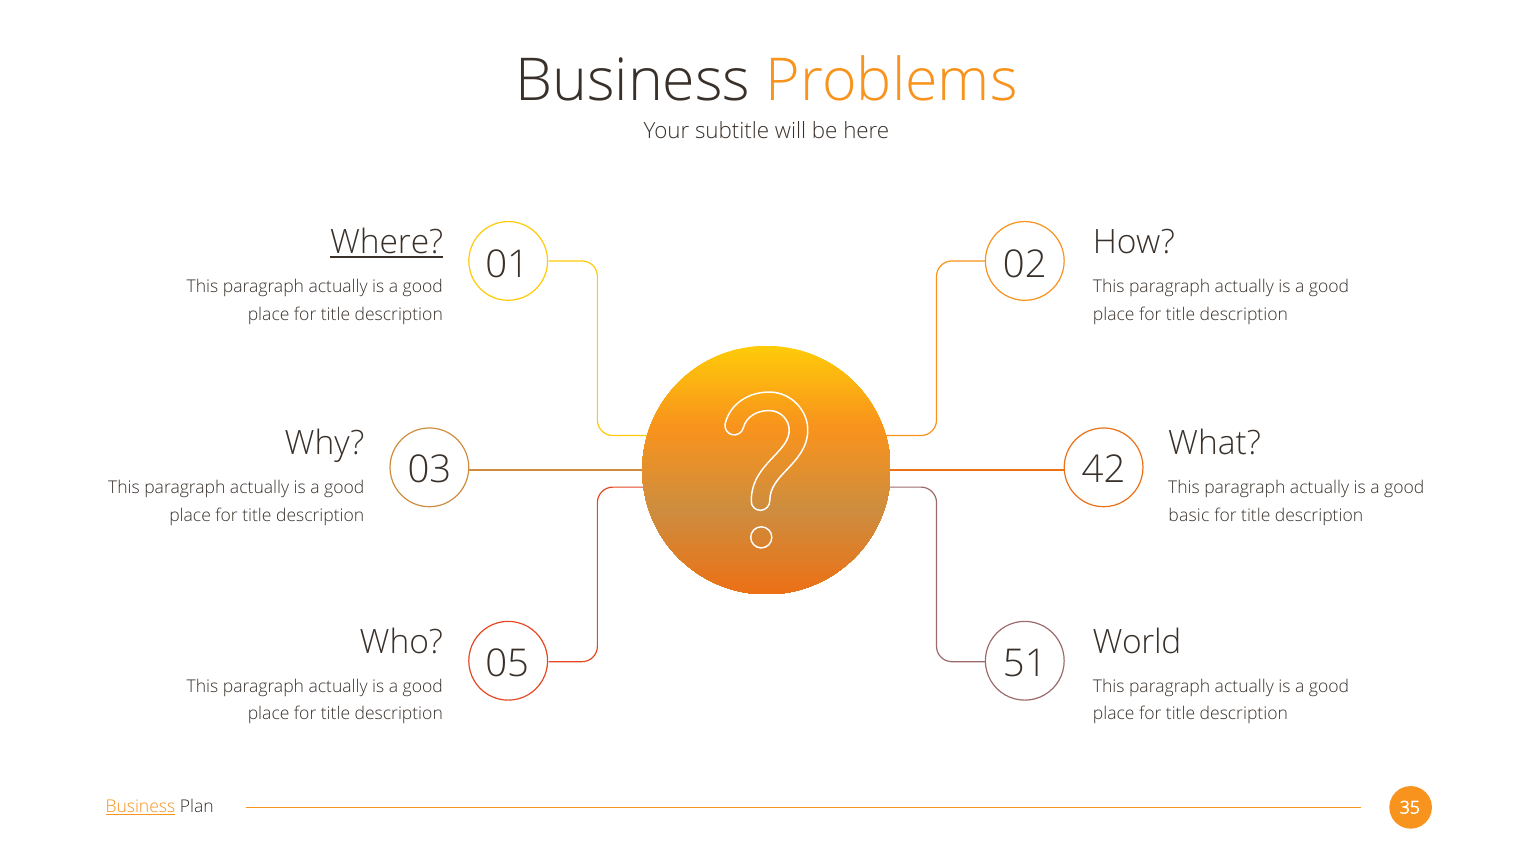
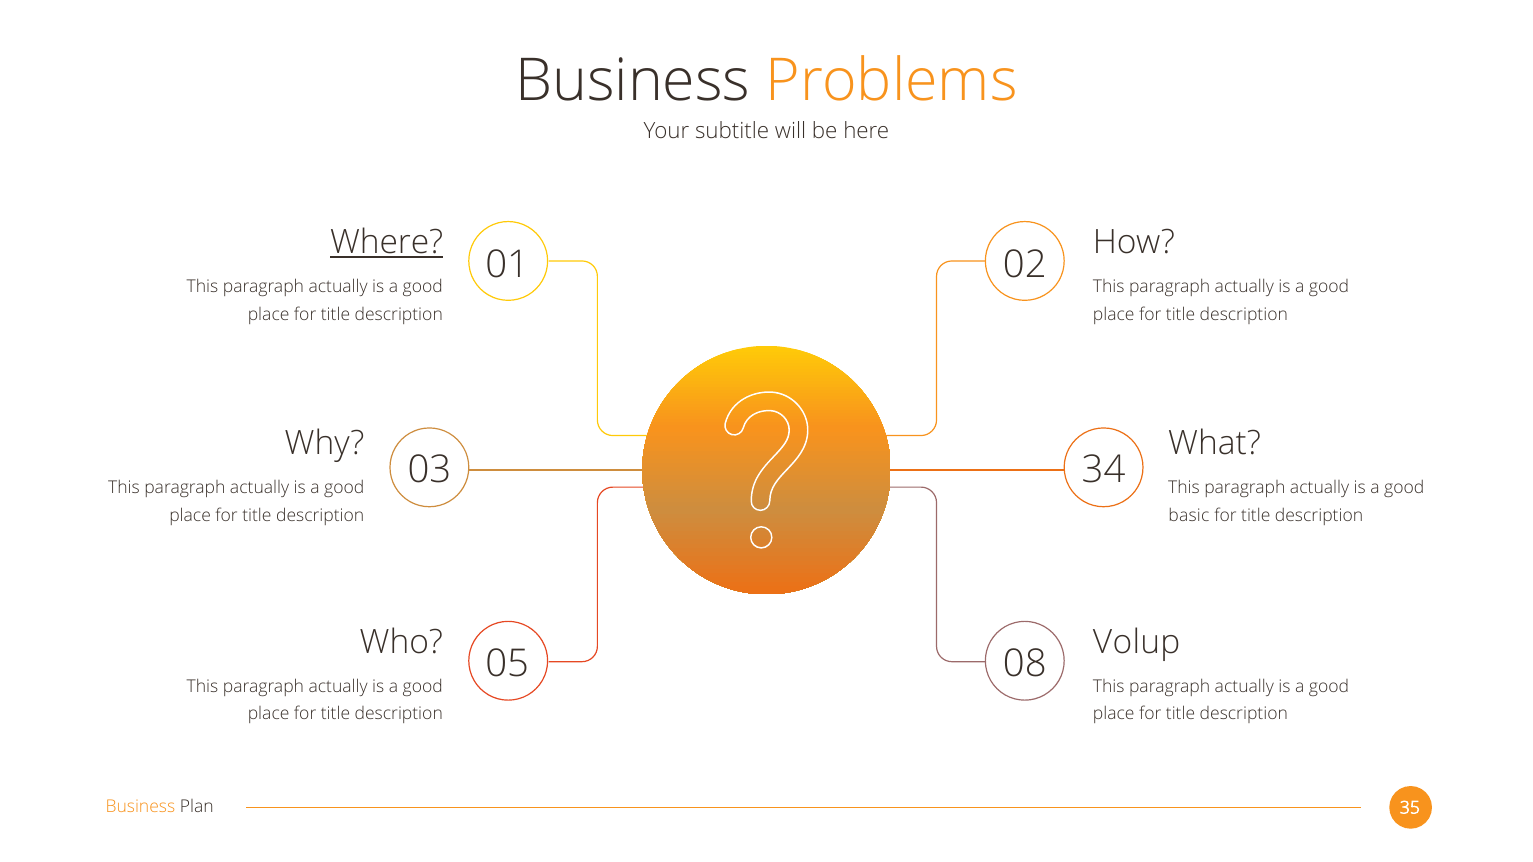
42: 42 -> 34
World: World -> Volup
51: 51 -> 08
Business at (140, 807) underline: present -> none
